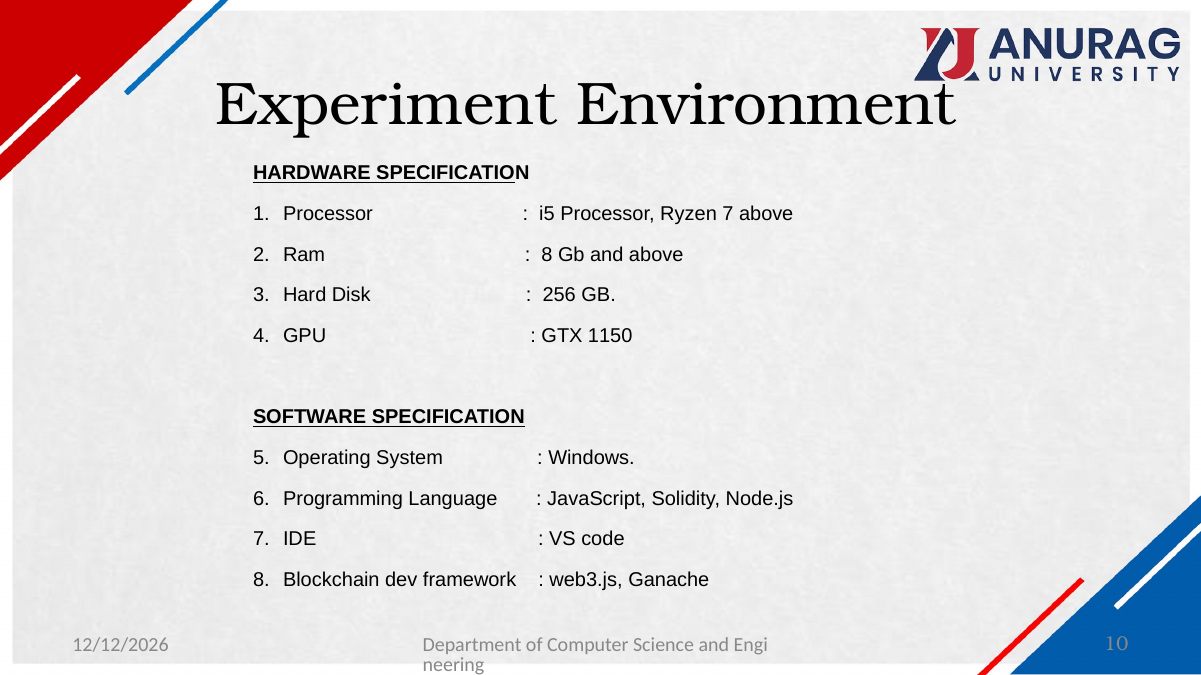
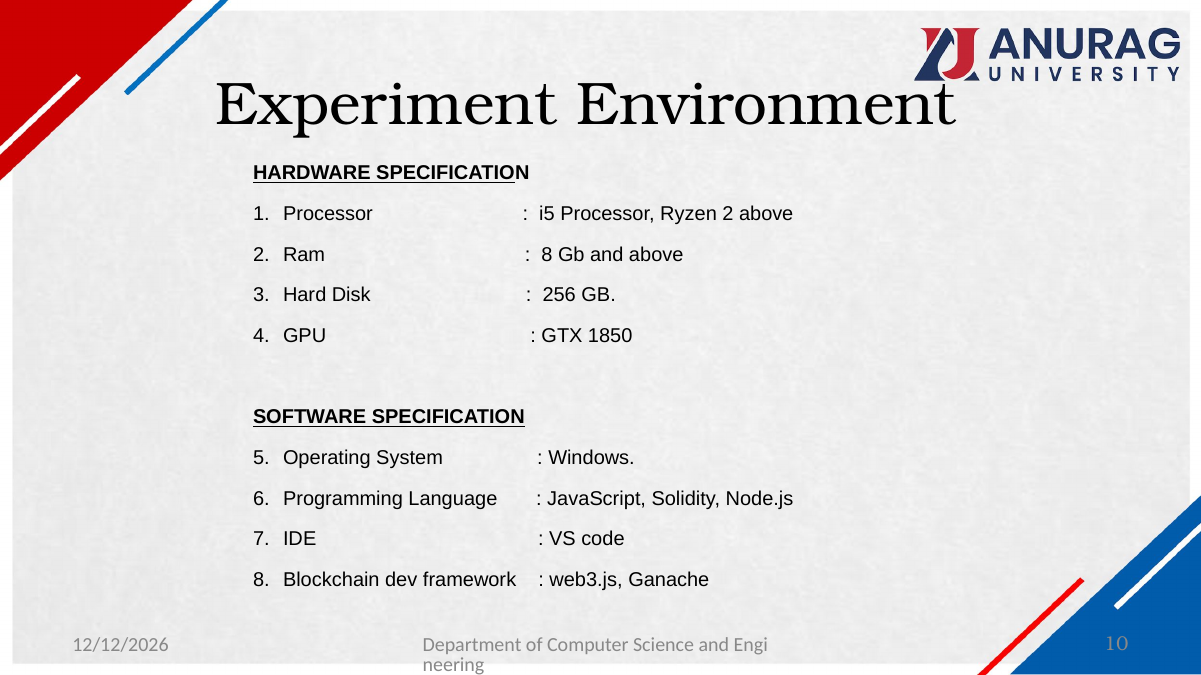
Ryzen 7: 7 -> 2
1150: 1150 -> 1850
